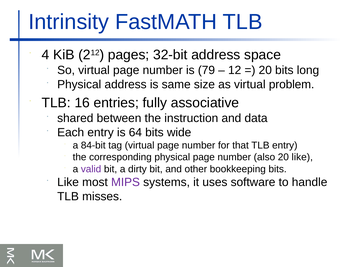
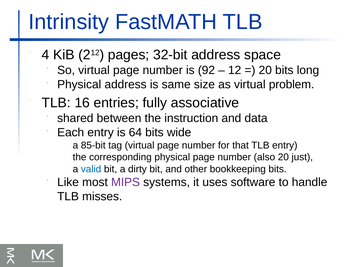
79: 79 -> 92
84-bit: 84-bit -> 85-bit
20 like: like -> just
valid colour: purple -> blue
